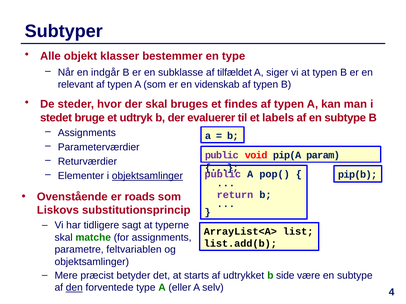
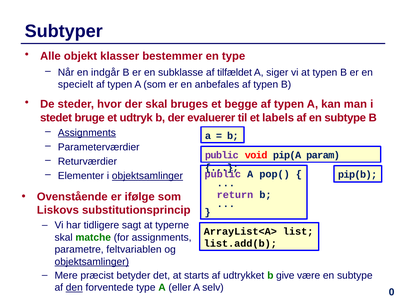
relevant: relevant -> specielt
videnskab: videnskab -> anbefales
findes: findes -> begge
Assignments at (87, 133) underline: none -> present
roads: roads -> ifølge
objektsamlinger at (92, 262) underline: none -> present
side: side -> give
4: 4 -> 0
